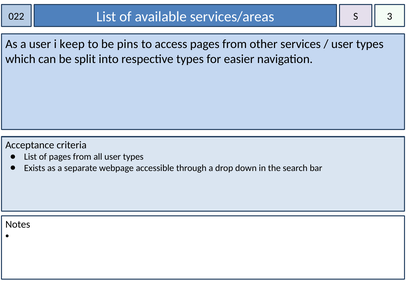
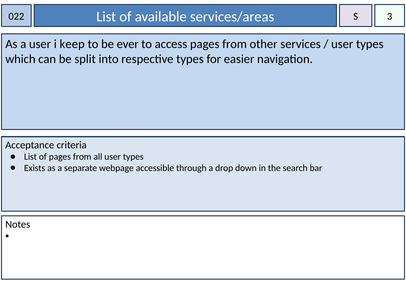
pins: pins -> ever
